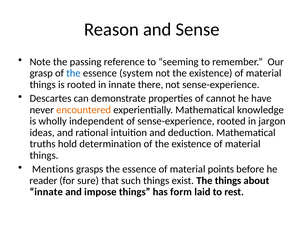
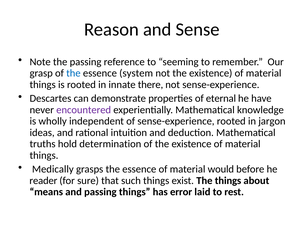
cannot: cannot -> eternal
encountered colour: orange -> purple
Mentions: Mentions -> Medically
points: points -> would
innate at (46, 192): innate -> means
and impose: impose -> passing
form: form -> error
